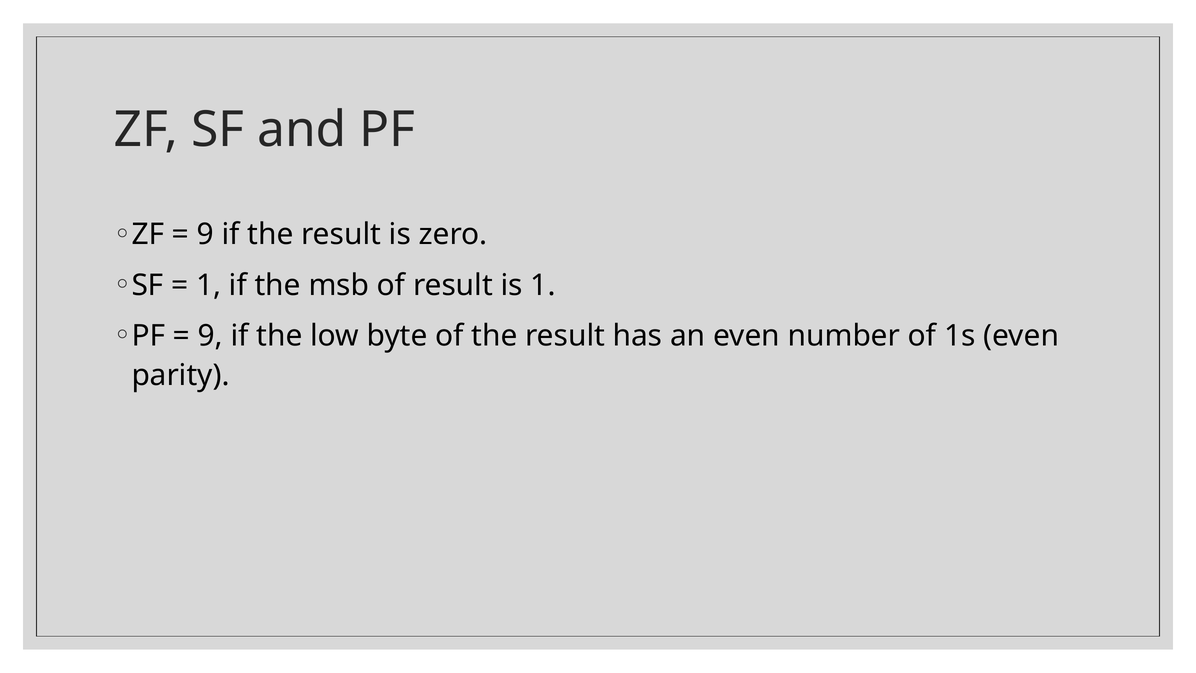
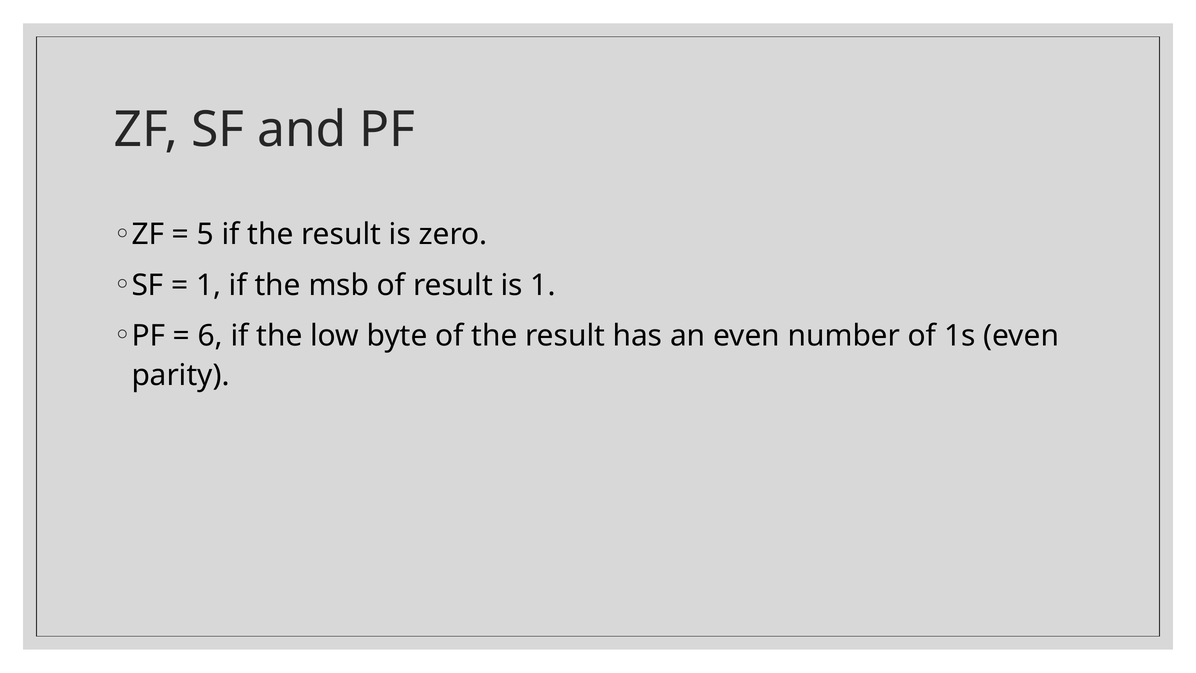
9 at (205, 234): 9 -> 5
9 at (210, 336): 9 -> 6
